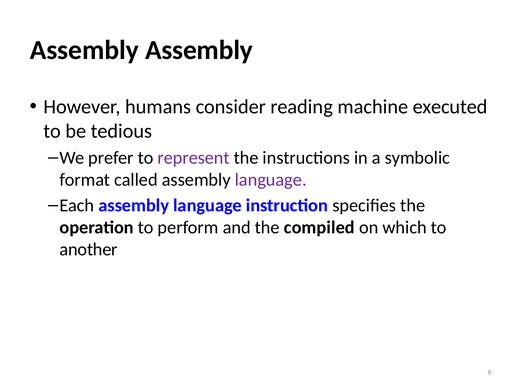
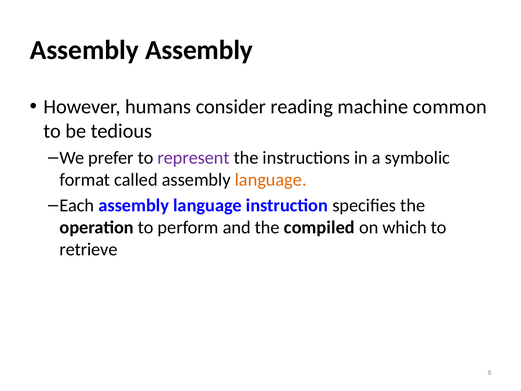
executed: executed -> common
language at (271, 180) colour: purple -> orange
another: another -> retrieve
